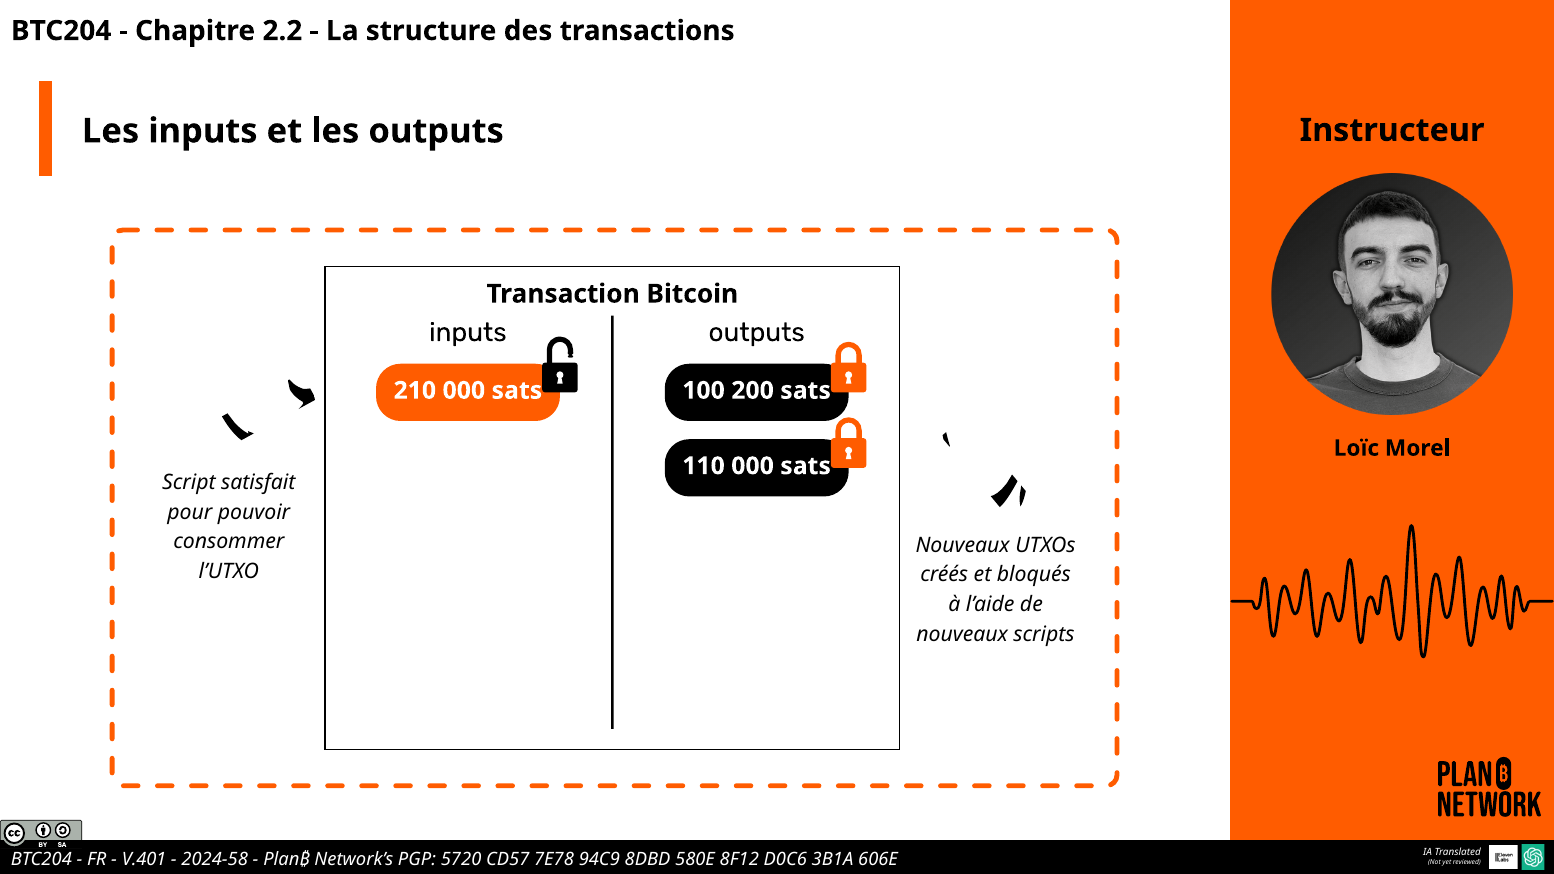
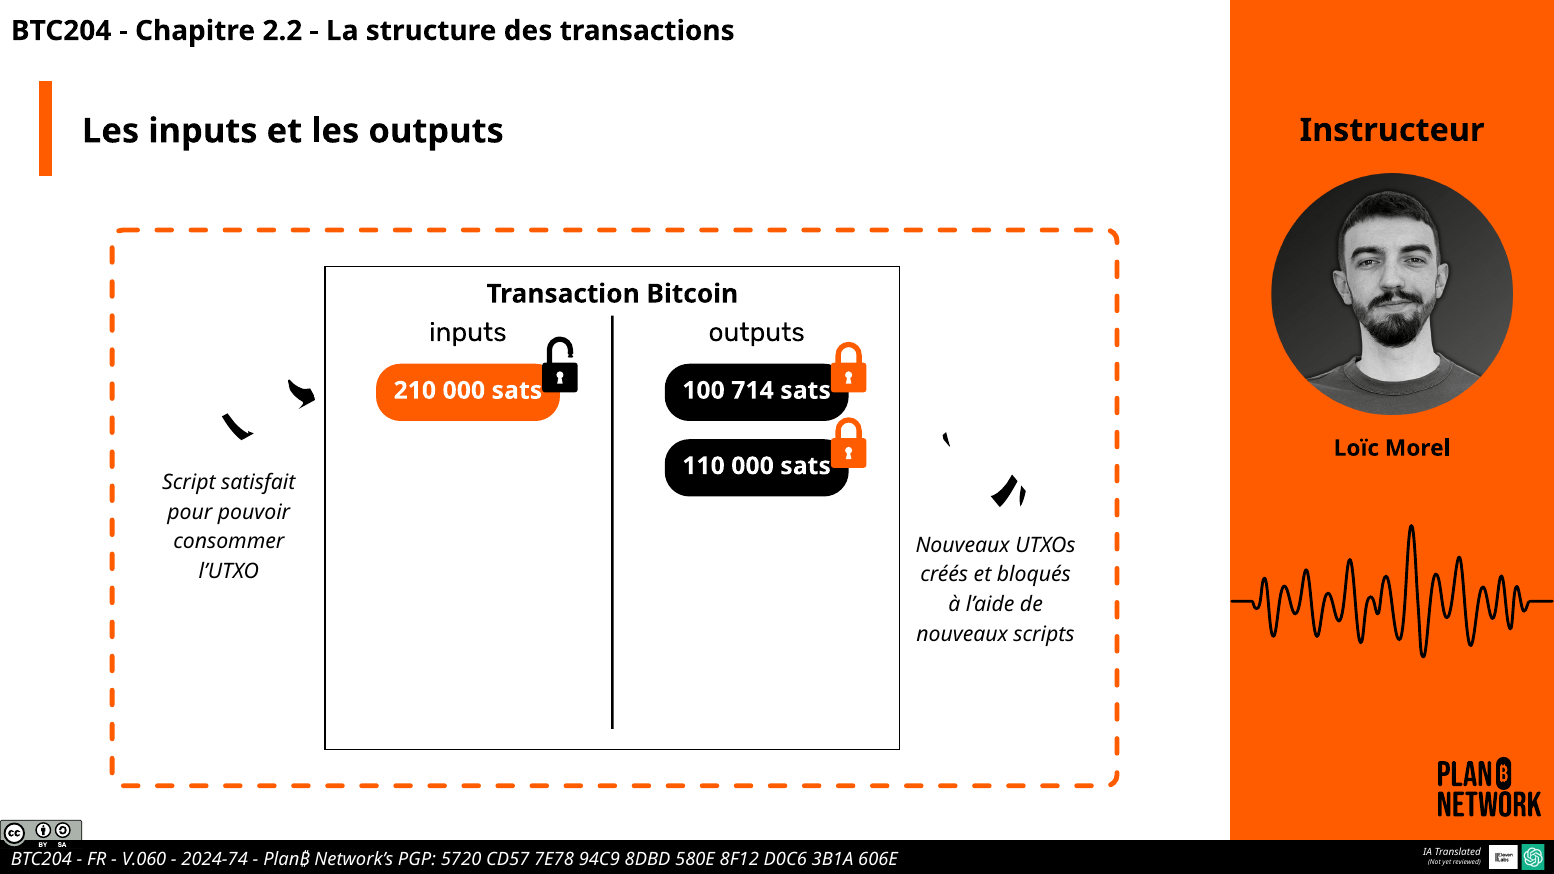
200: 200 -> 714
V.401: V.401 -> V.060
2024-58: 2024-58 -> 2024-74
